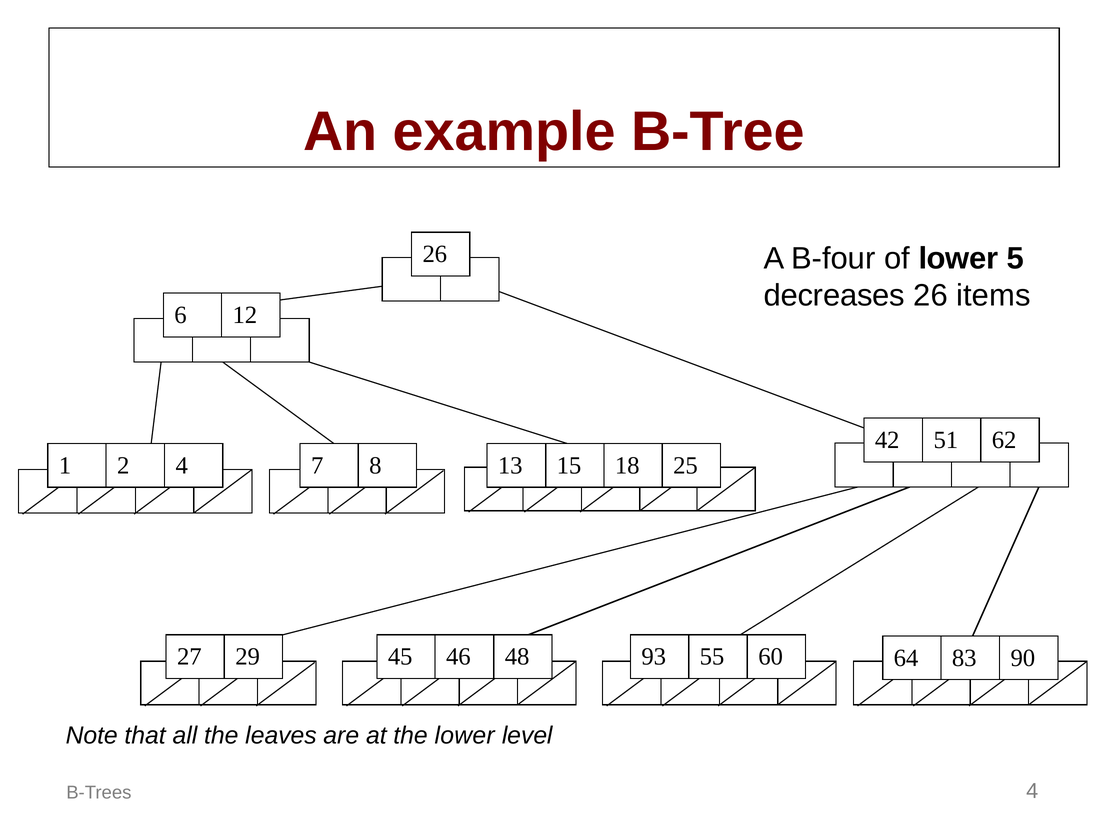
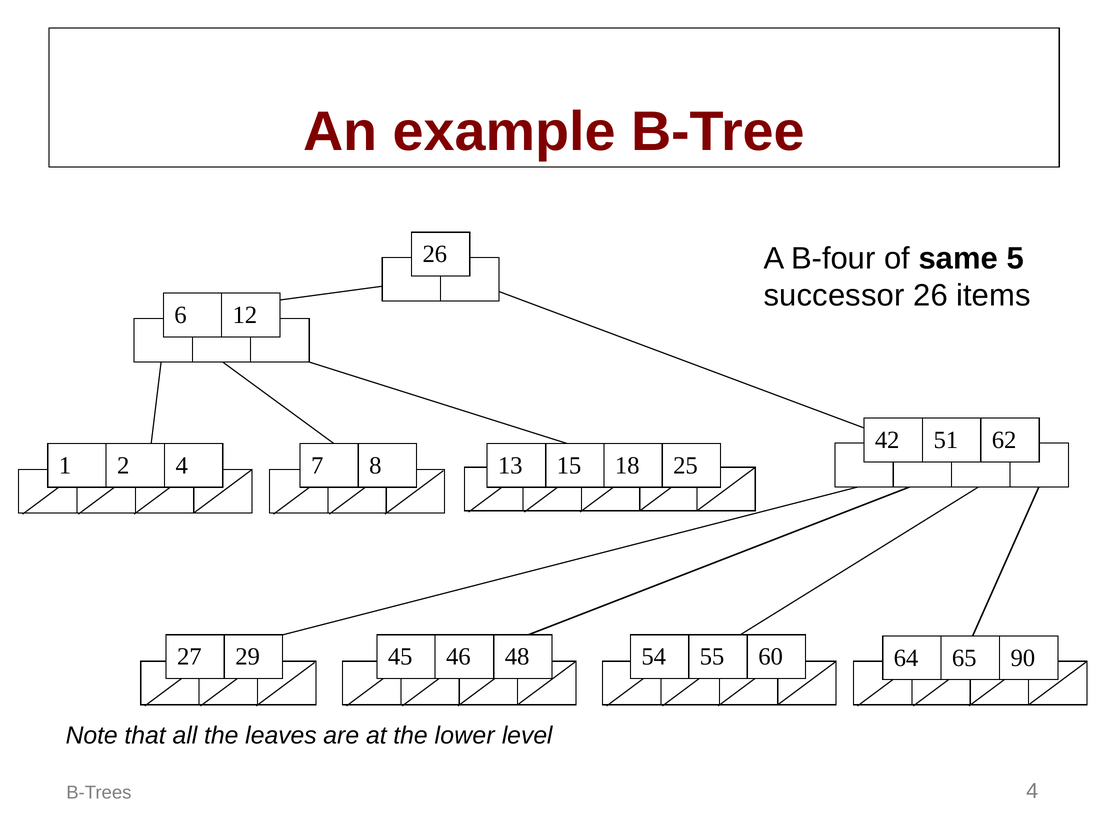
of lower: lower -> same
decreases: decreases -> successor
93: 93 -> 54
83: 83 -> 65
